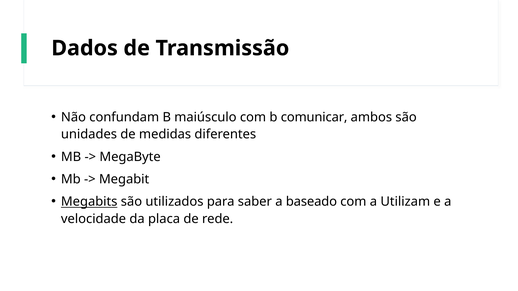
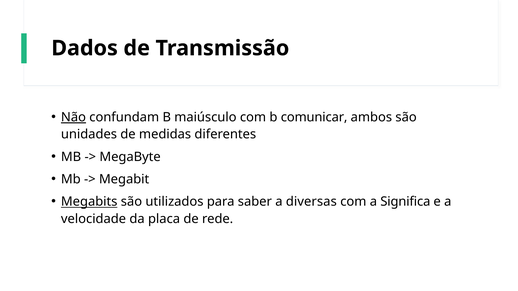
Não underline: none -> present
baseado: baseado -> diversas
Utilizam: Utilizam -> Significa
